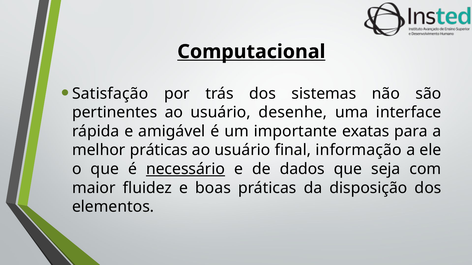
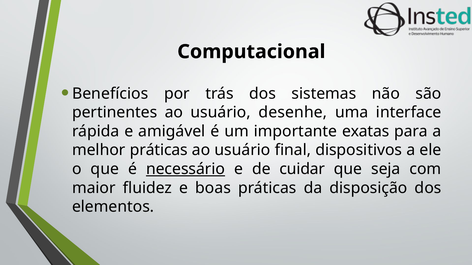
Computacional underline: present -> none
Satisfação: Satisfação -> Benefícios
informação: informação -> dispositivos
dados: dados -> cuidar
